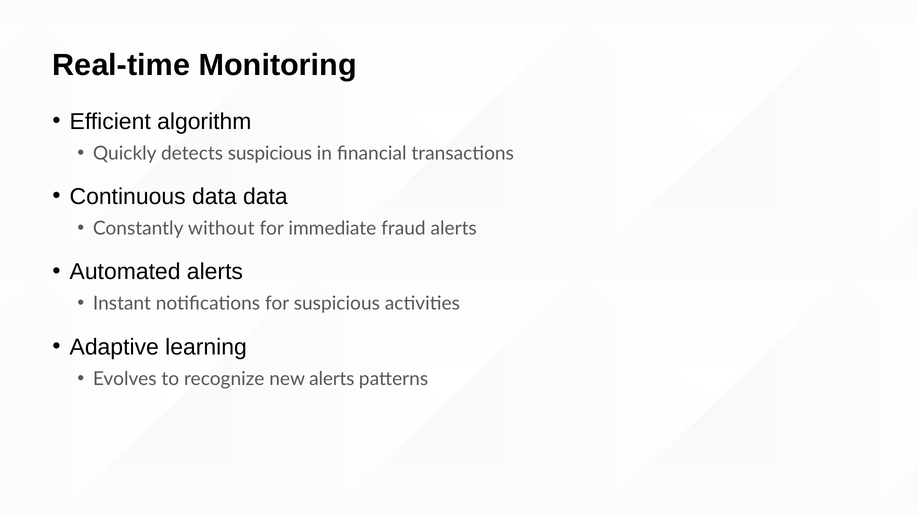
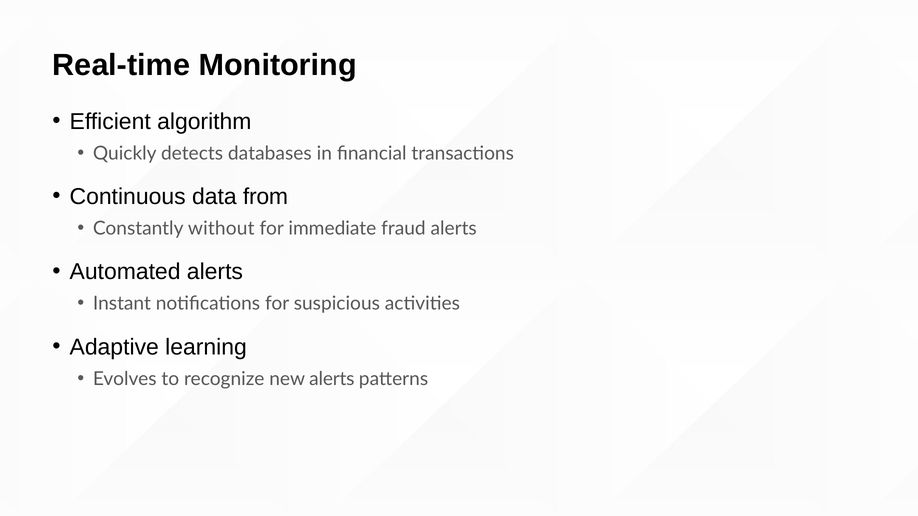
detects suspicious: suspicious -> databases
data data: data -> from
